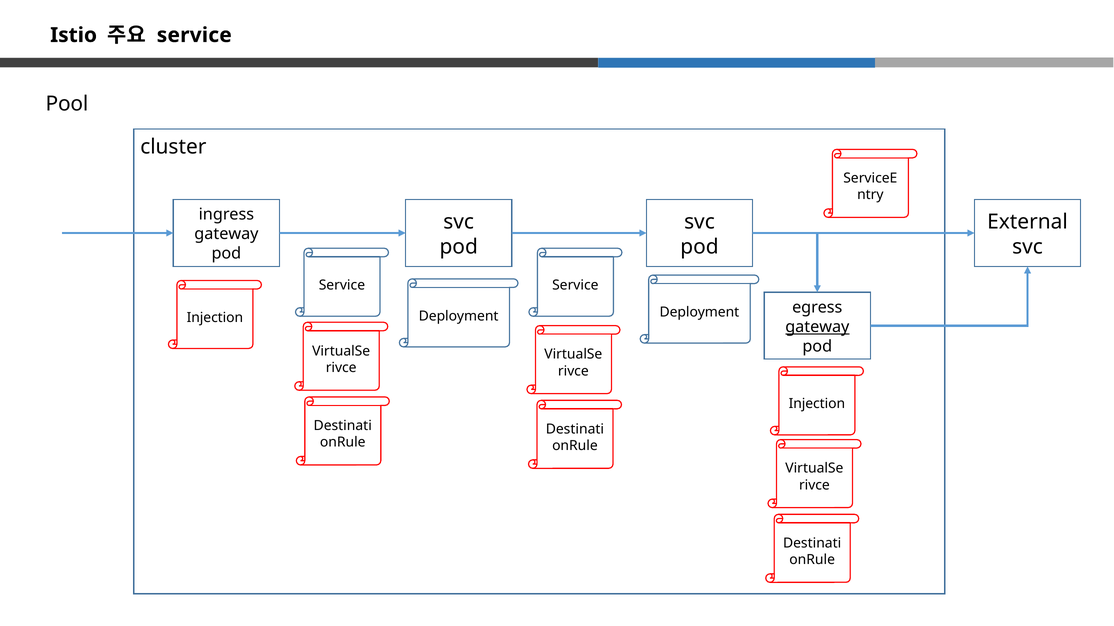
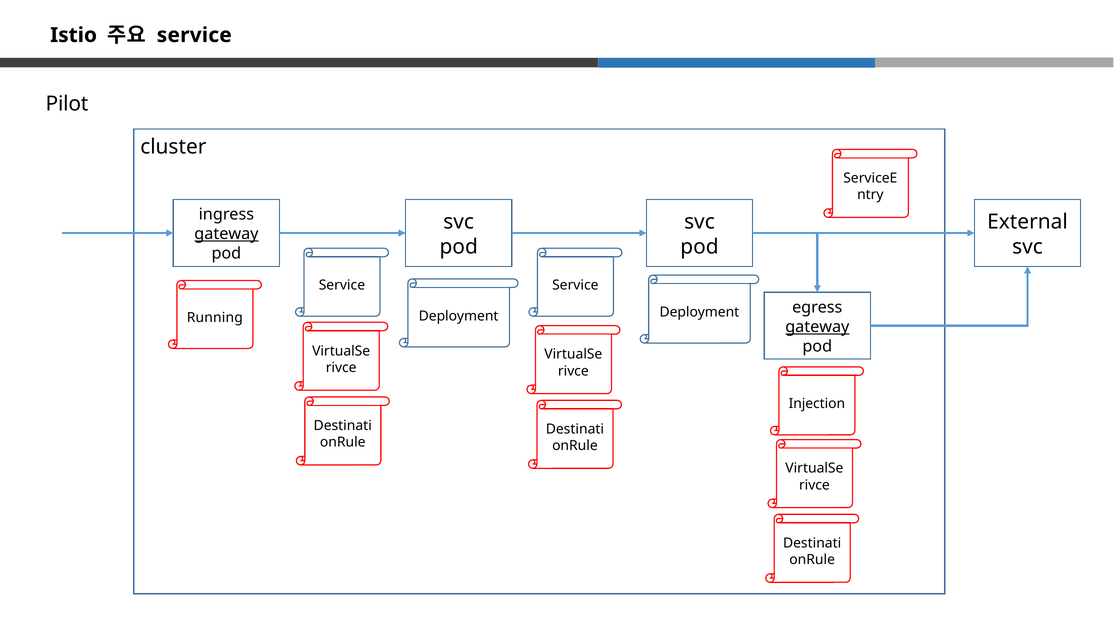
Pool: Pool -> Pilot
gateway at (226, 234) underline: none -> present
Injection at (215, 318): Injection -> Running
